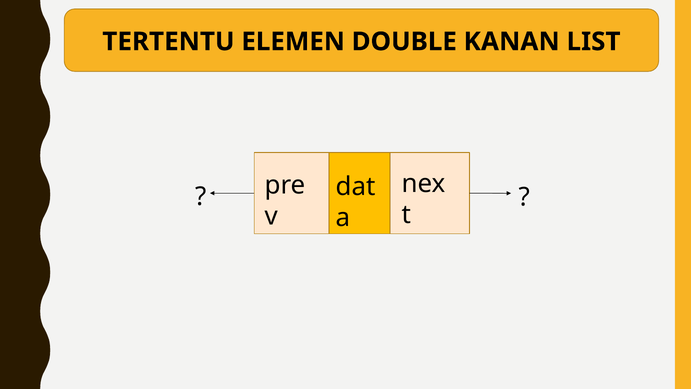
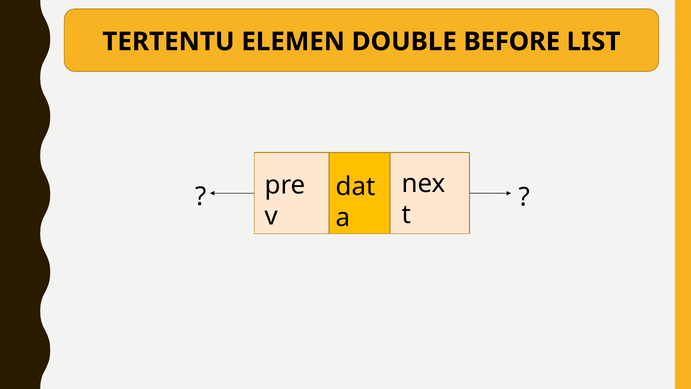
KANAN: KANAN -> BEFORE
